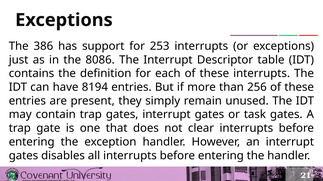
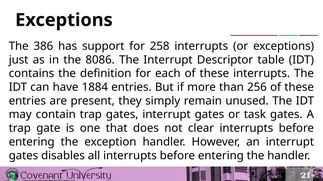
253: 253 -> 258
8194: 8194 -> 1884
